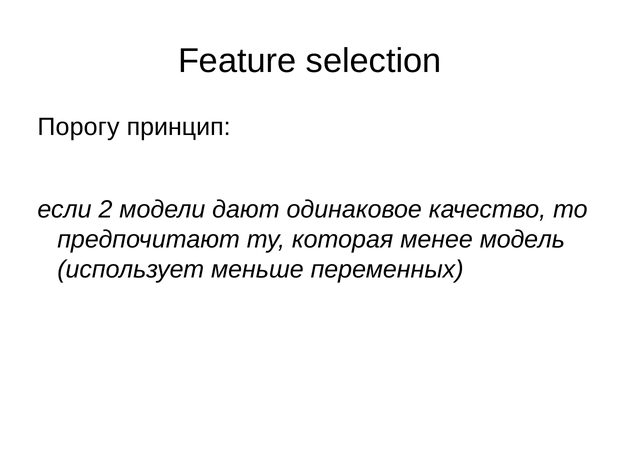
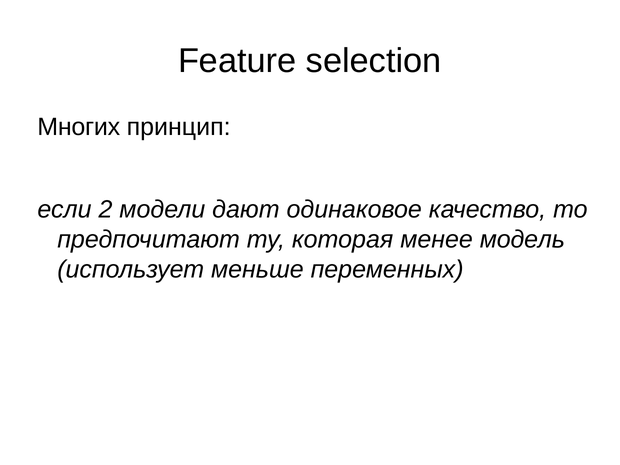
Порогу: Порогу -> Многих
